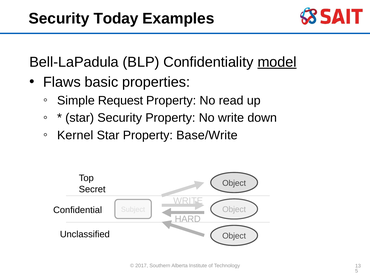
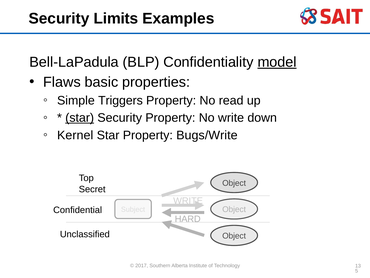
Today: Today -> Limits
Request: Request -> Triggers
star at (80, 118) underline: none -> present
Base/Write: Base/Write -> Bugs/Write
